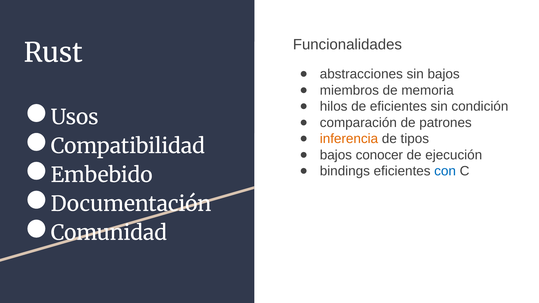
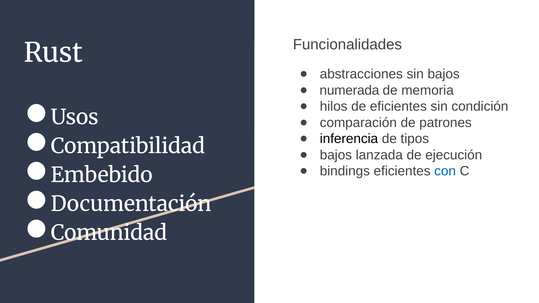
miembros: miembros -> numerada
inferencia colour: orange -> black
conocer: conocer -> lanzada
